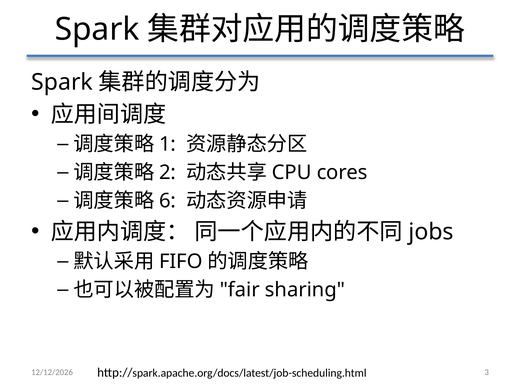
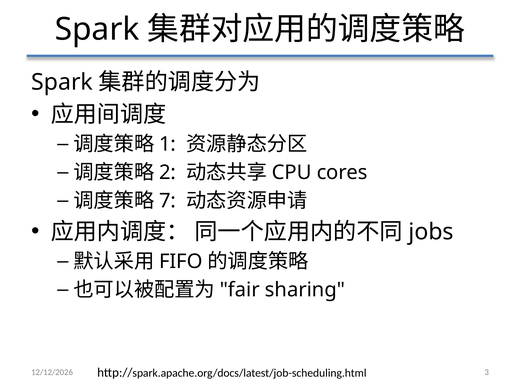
6: 6 -> 7
